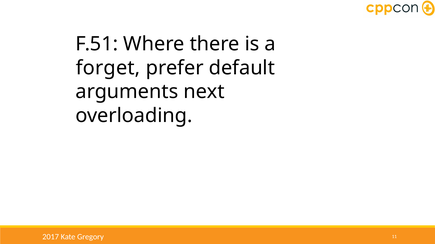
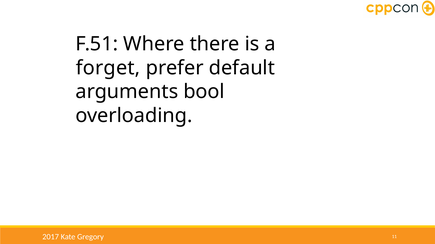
next: next -> bool
